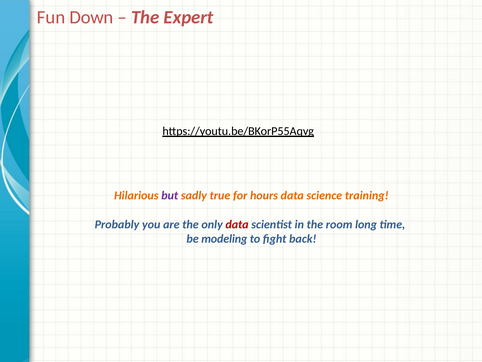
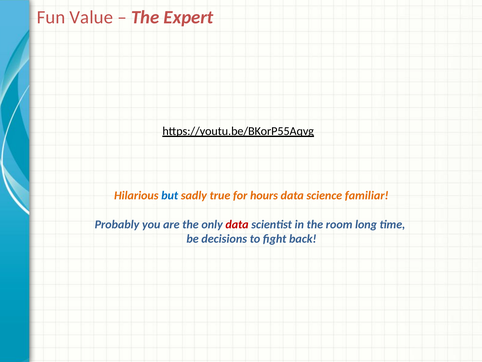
Down: Down -> Value
but colour: purple -> blue
training: training -> familiar
modeling: modeling -> decisions
